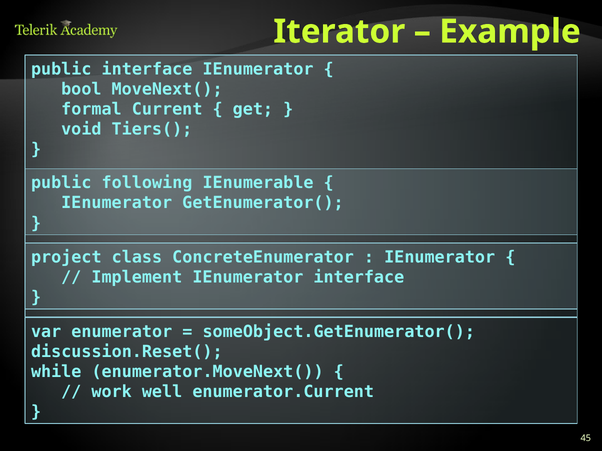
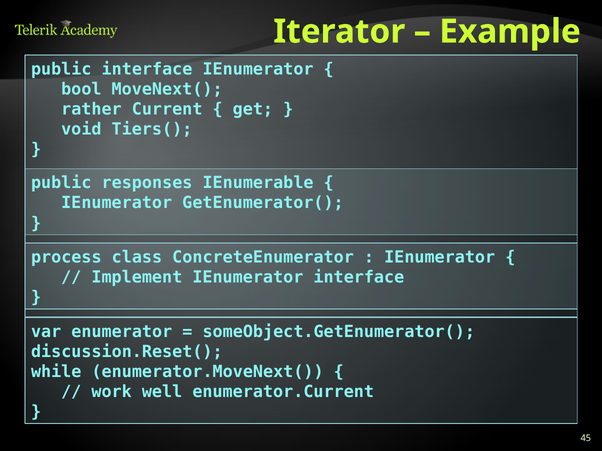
formal: formal -> rather
following: following -> responses
project: project -> process
